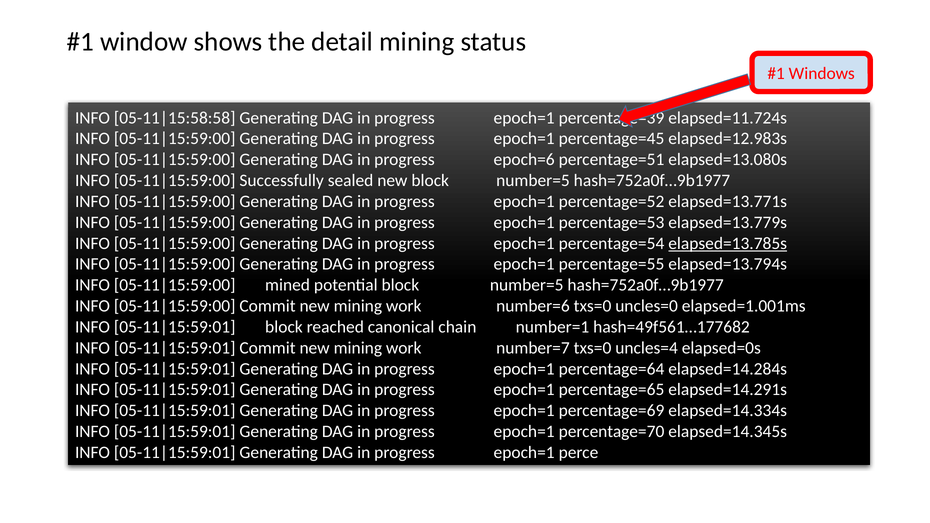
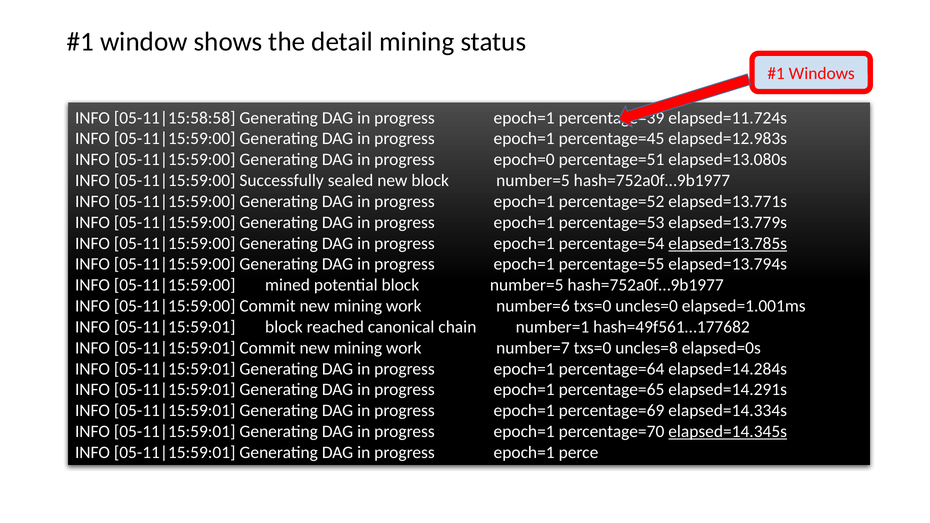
epoch=6: epoch=6 -> epoch=0
uncles=4: uncles=4 -> uncles=8
elapsed=14.345s underline: none -> present
